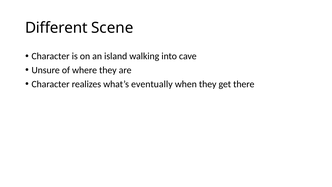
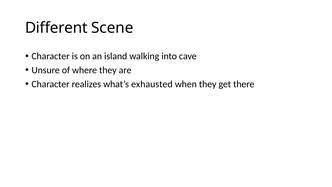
eventually: eventually -> exhausted
